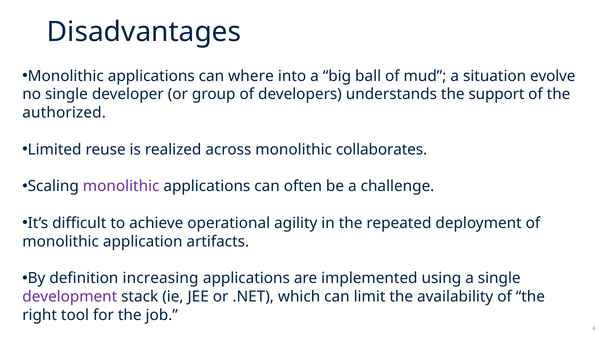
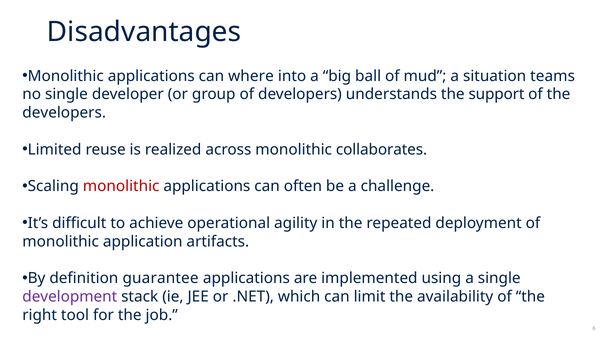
evolve: evolve -> teams
authorized at (64, 113): authorized -> developers
monolithic at (121, 187) colour: purple -> red
increasing: increasing -> guarantee
